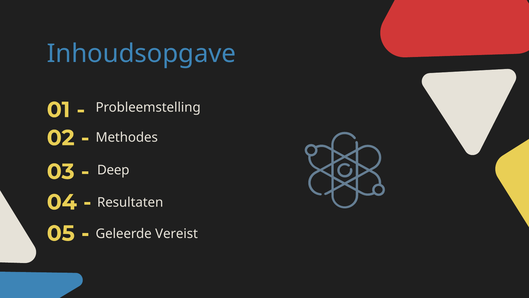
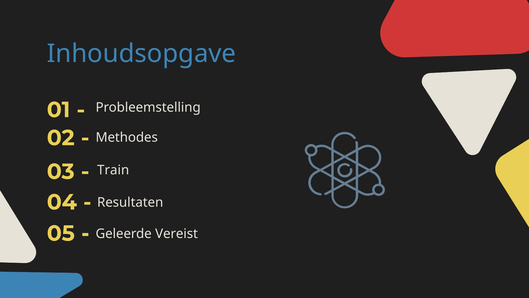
Deep: Deep -> Train
